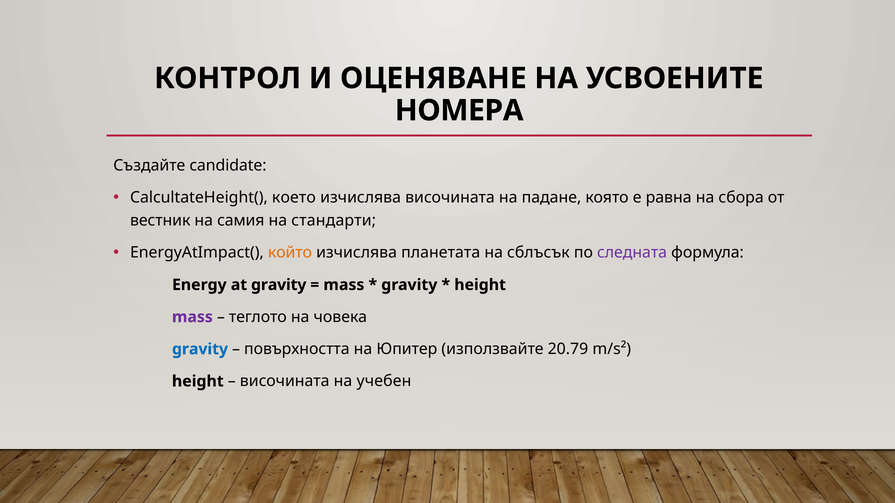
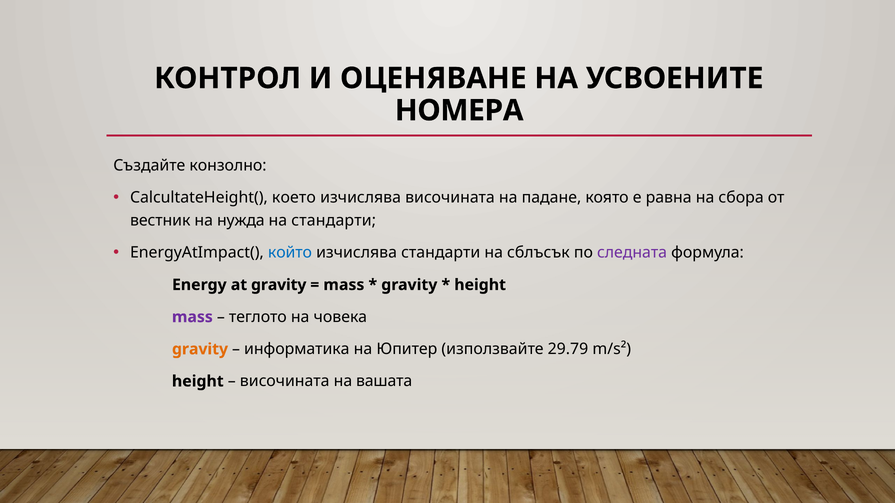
candidate: candidate -> конзолно
самия: самия -> нужда
който colour: orange -> blue
изчислява планетата: планетата -> стандарти
gravity at (200, 349) colour: blue -> orange
повърхността: повърхността -> информатика
20.79: 20.79 -> 29.79
учебен: учебен -> вашата
